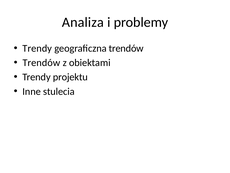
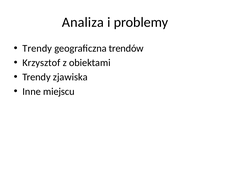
Trendów at (41, 63): Trendów -> Krzysztof
projektu: projektu -> zjawiska
stulecia: stulecia -> miejscu
